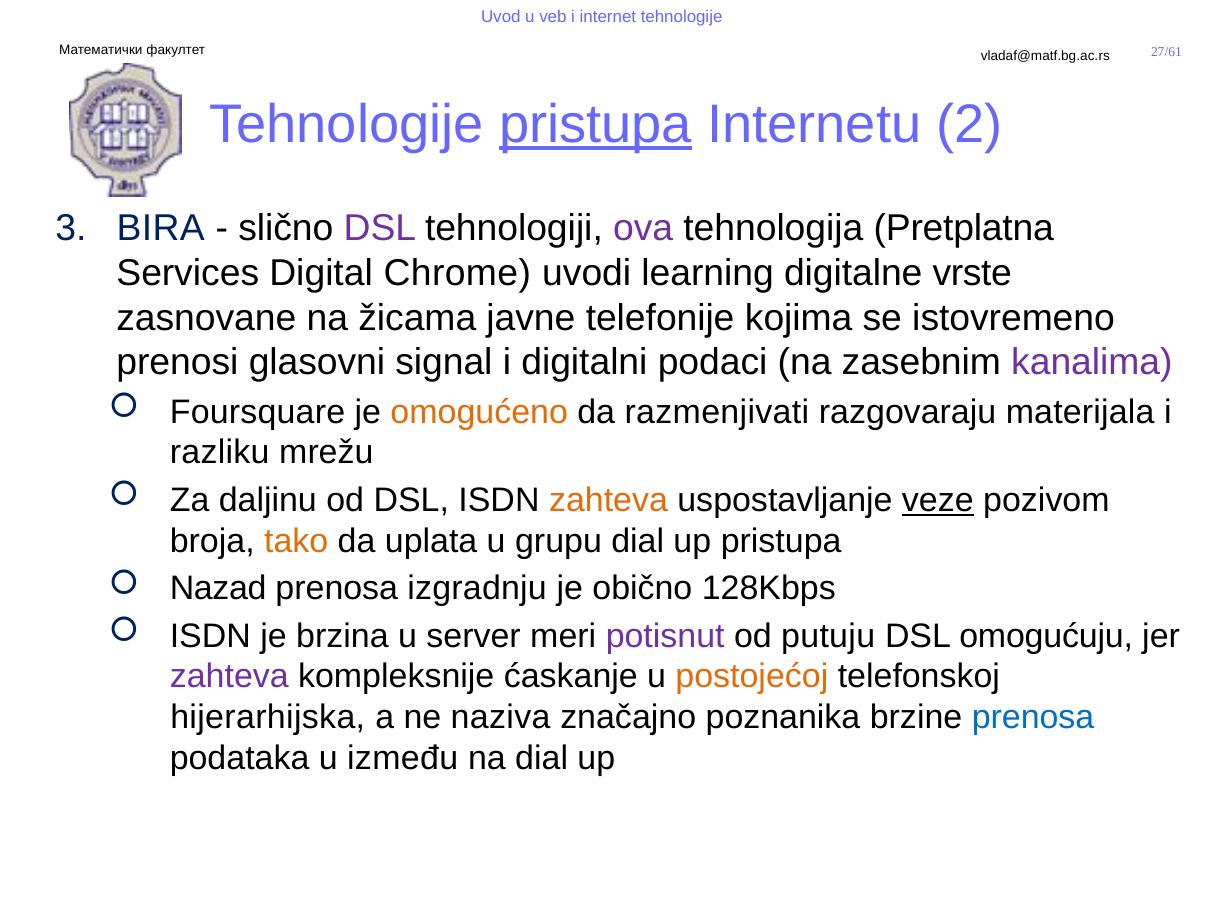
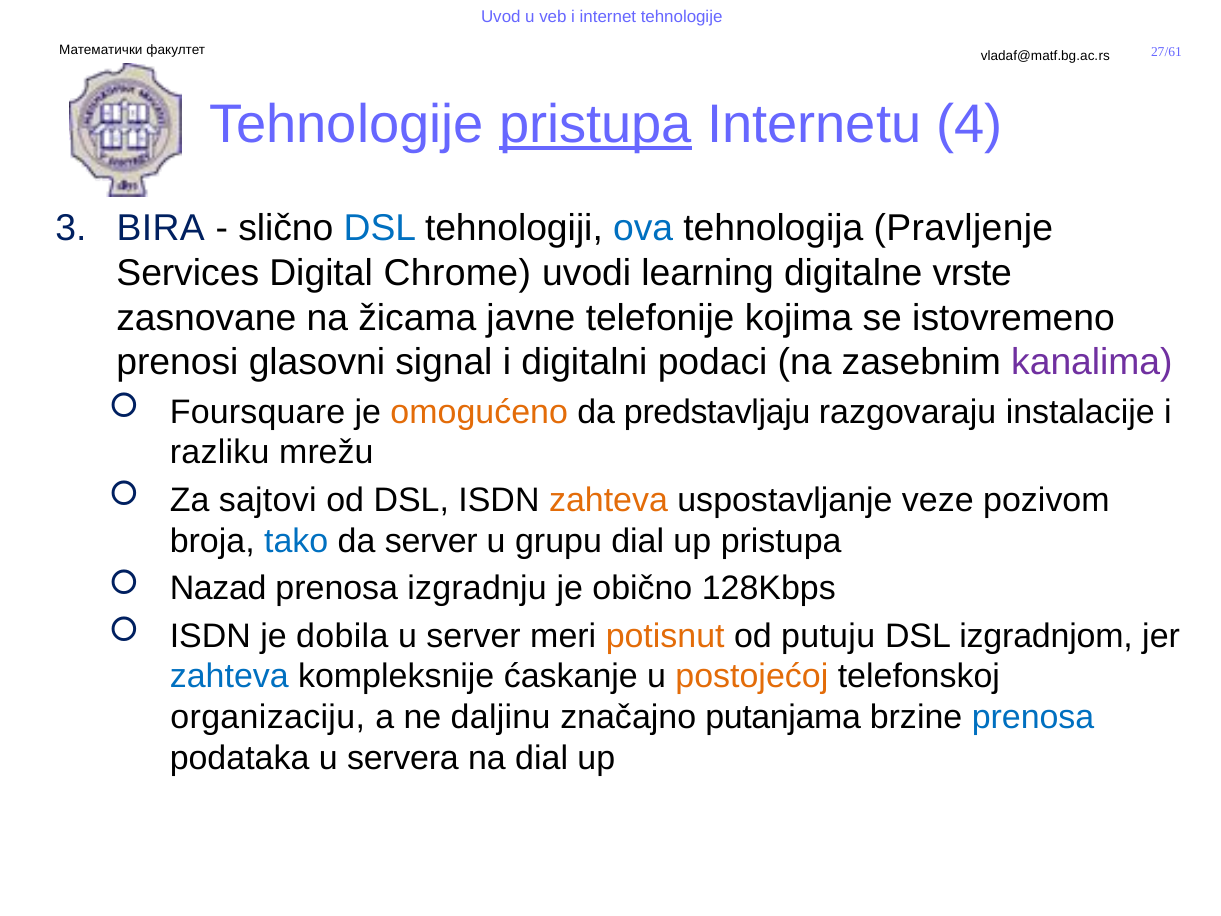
2: 2 -> 4
DSL at (380, 228) colour: purple -> blue
ova colour: purple -> blue
Pretplatna: Pretplatna -> Pravljenje
razmenjivati: razmenjivati -> predstavljaju
materijala: materijala -> instalacije
daljinu: daljinu -> sajtovi
veze underline: present -> none
tako colour: orange -> blue
da uplata: uplata -> server
brzina: brzina -> dobila
potisnut colour: purple -> orange
omogućuju: omogućuju -> izgradnjom
zahteva at (229, 676) colour: purple -> blue
hijerarhijska: hijerarhijska -> organizaciju
naziva: naziva -> daljinu
poznanika: poznanika -> putanjama
između: između -> servera
